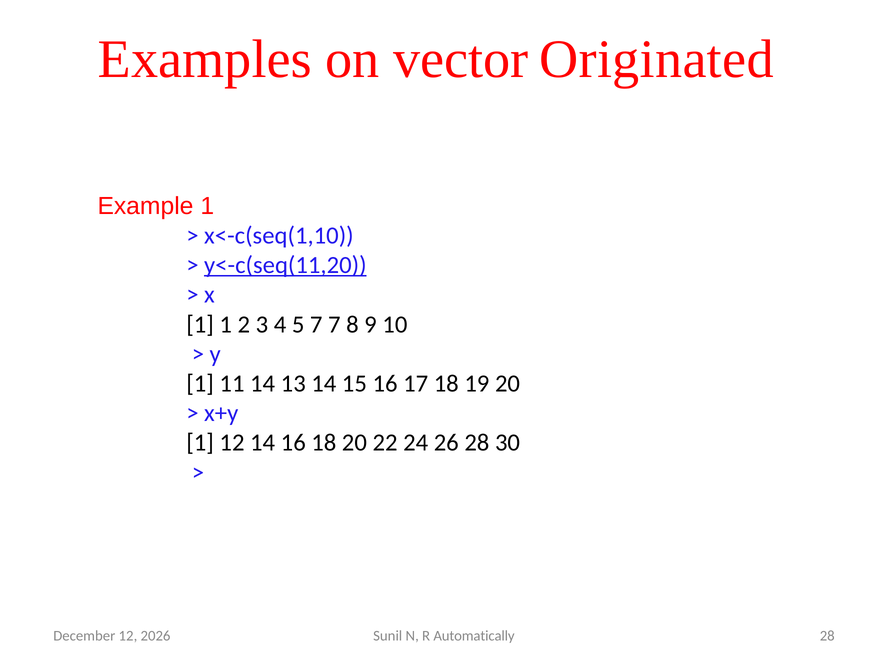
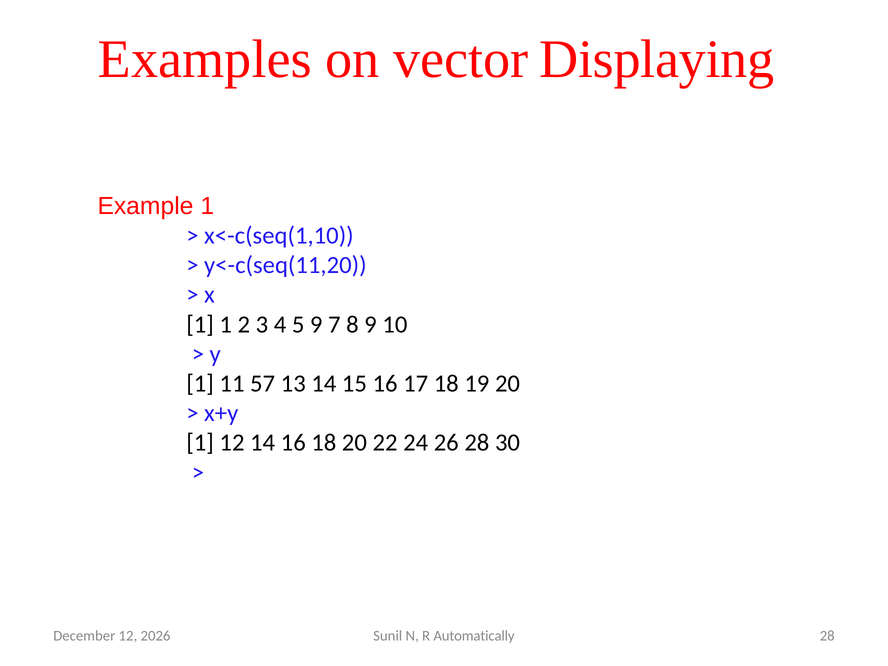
Originated: Originated -> Displaying
y<-c(seq(11,20 underline: present -> none
5 7: 7 -> 9
11 14: 14 -> 57
